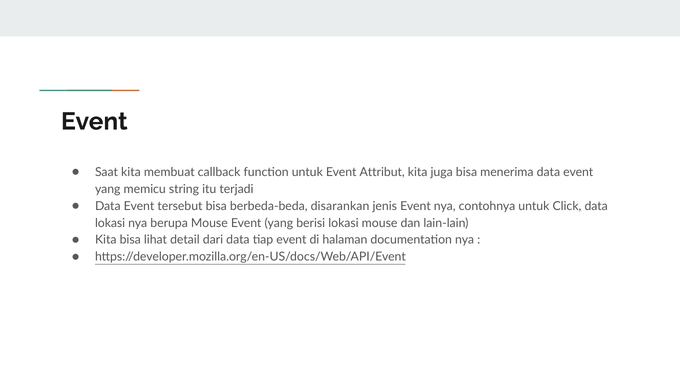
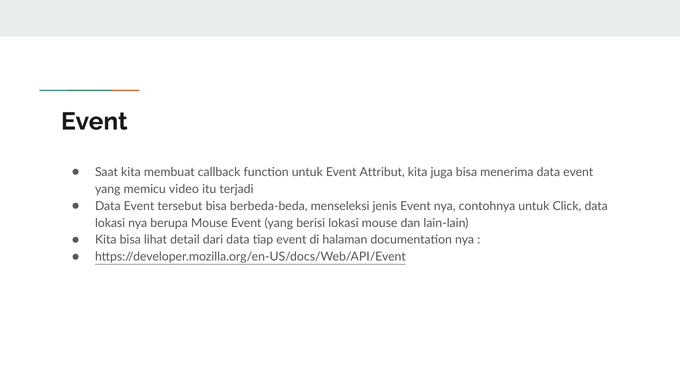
string: string -> video
disarankan: disarankan -> menseleksi
